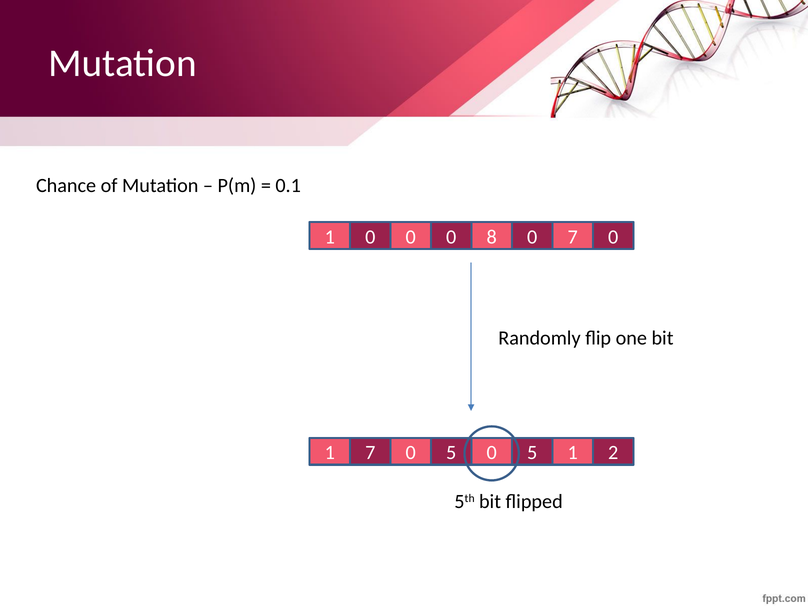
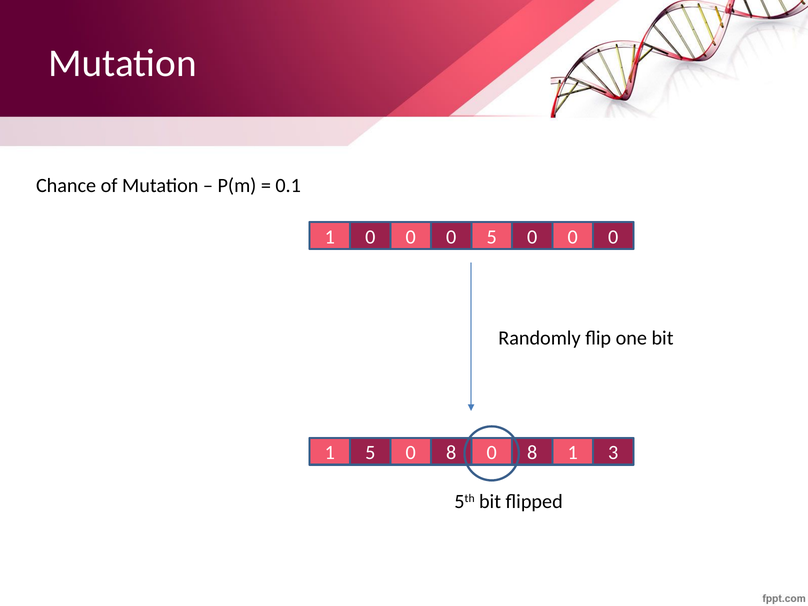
0 8: 8 -> 5
7 at (573, 237): 7 -> 0
1 7: 7 -> 5
5 at (451, 453): 5 -> 8
5 at (532, 453): 5 -> 8
2: 2 -> 3
